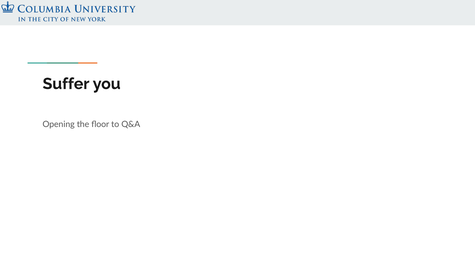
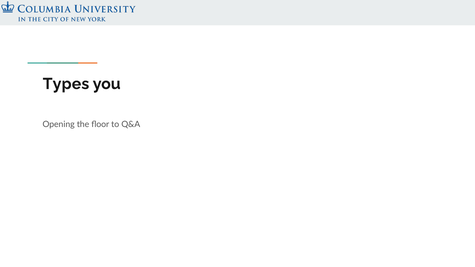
Suffer: Suffer -> Types
